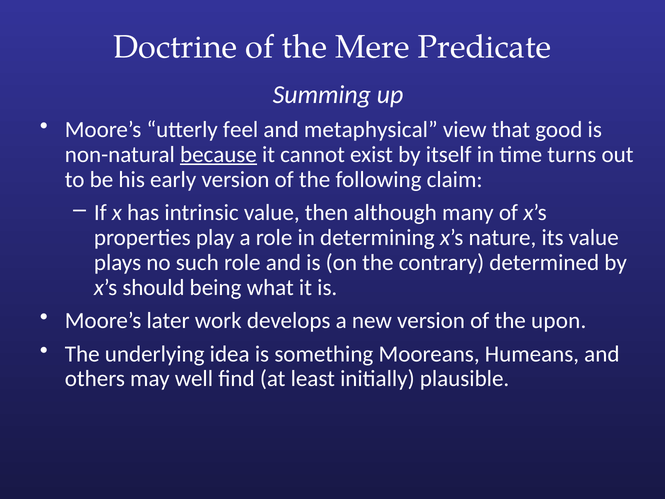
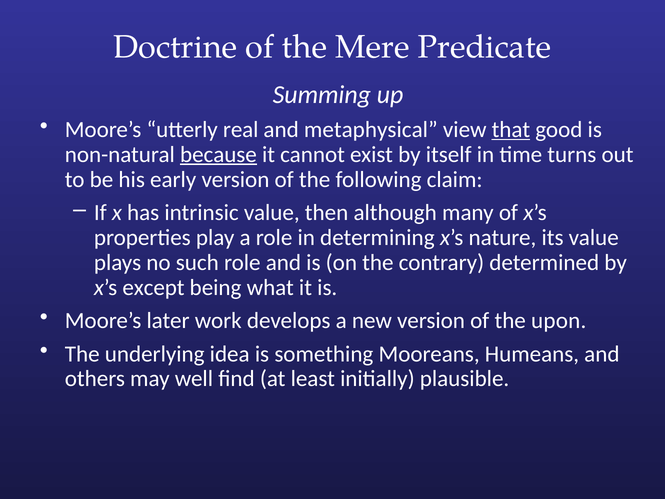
feel: feel -> real
that underline: none -> present
should: should -> except
